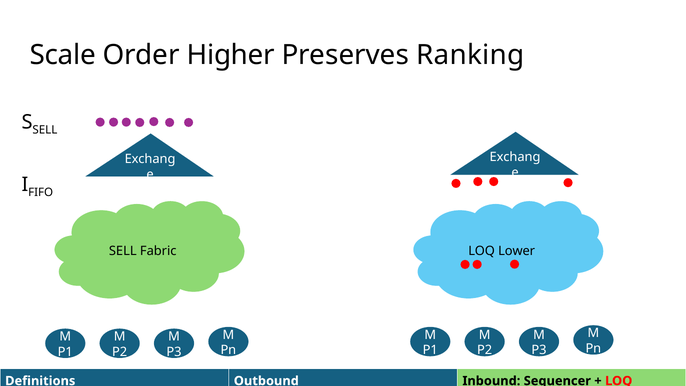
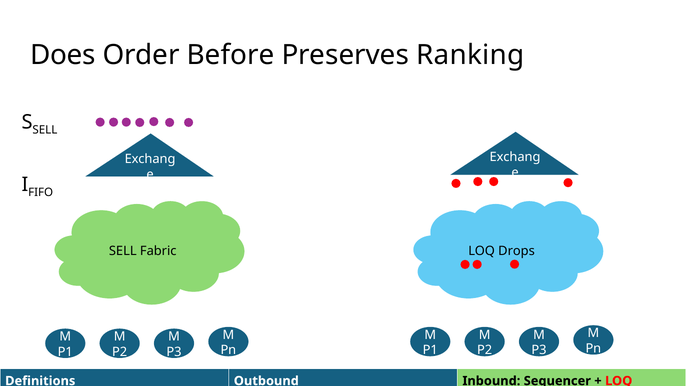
Scale: Scale -> Does
Higher: Higher -> Before
Lower: Lower -> Drops
